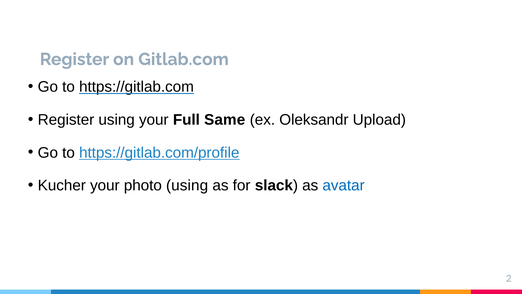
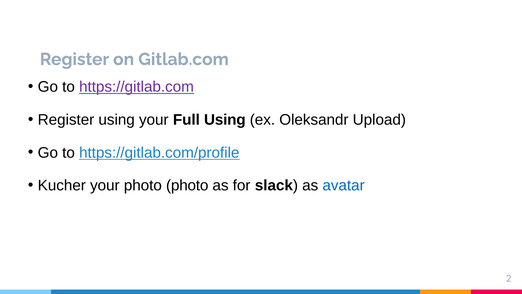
https://gitlab.com colour: black -> purple
Full Same: Same -> Using
photo using: using -> photo
